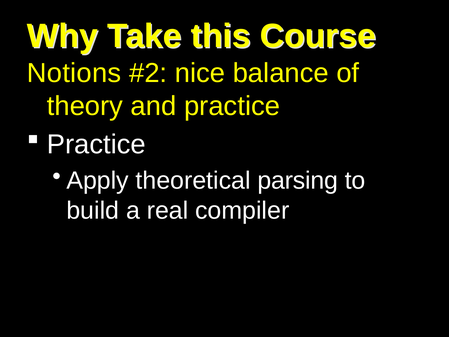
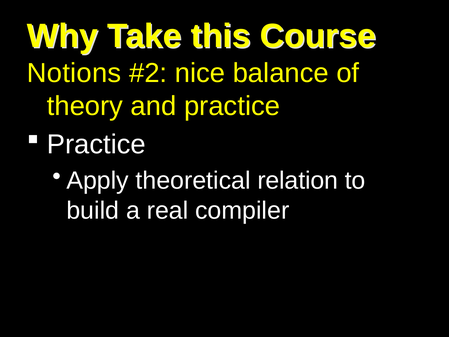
parsing: parsing -> relation
